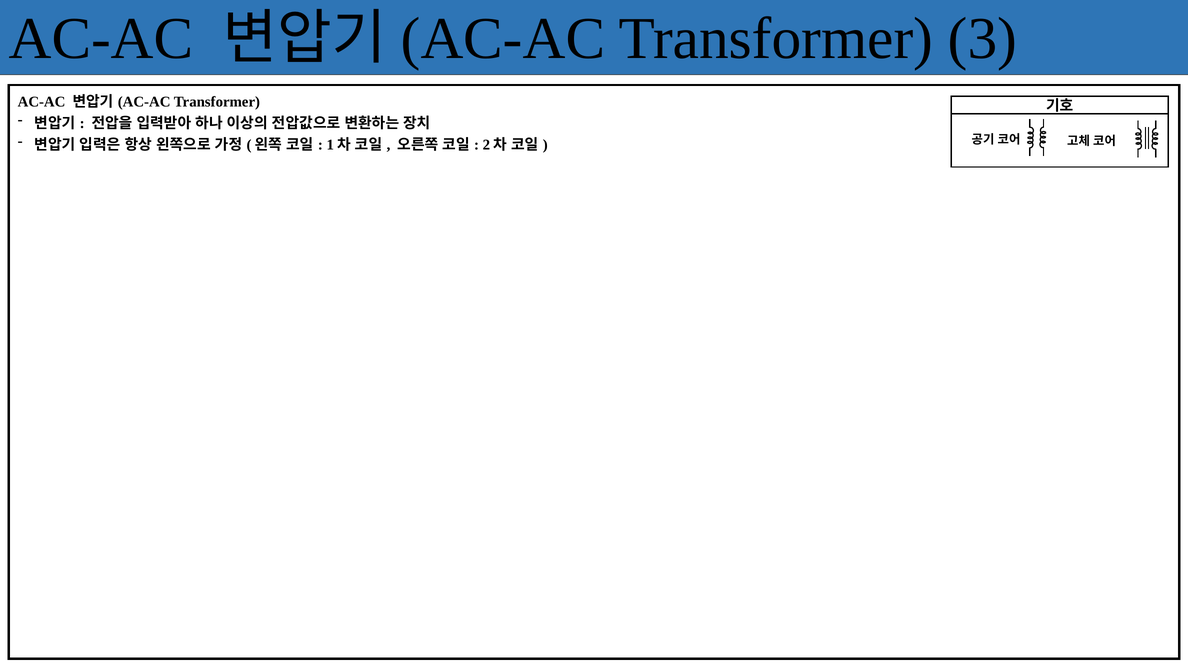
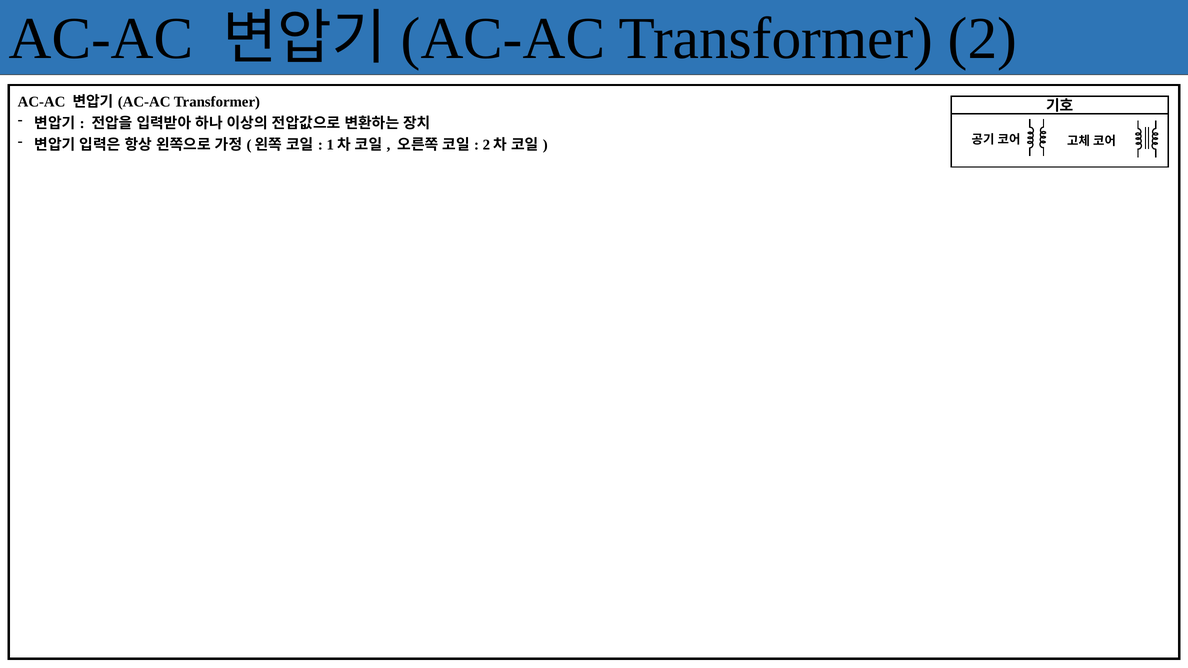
3: 3 -> 2
